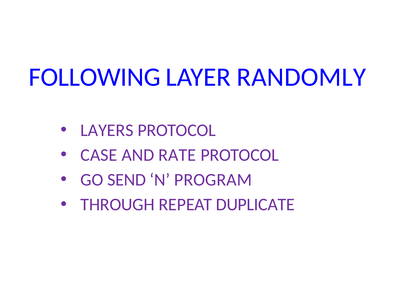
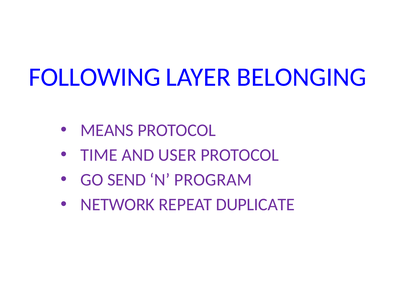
RANDOMLY: RANDOMLY -> BELONGING
LAYERS: LAYERS -> MEANS
CASE: CASE -> TIME
RATE: RATE -> USER
THROUGH: THROUGH -> NETWORK
